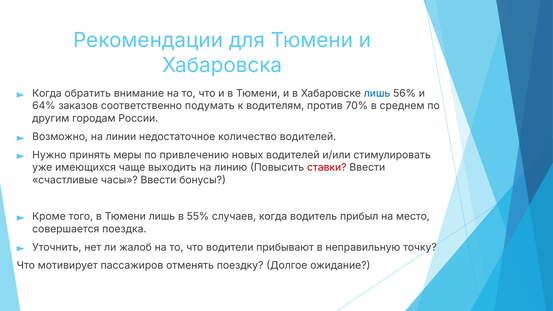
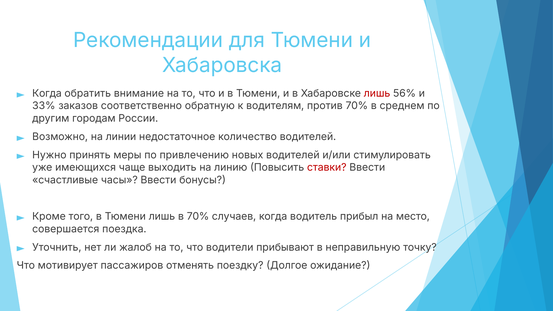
лишь at (377, 93) colour: blue -> red
64%: 64% -> 33%
подумать: подумать -> обратную
в 55%: 55% -> 70%
